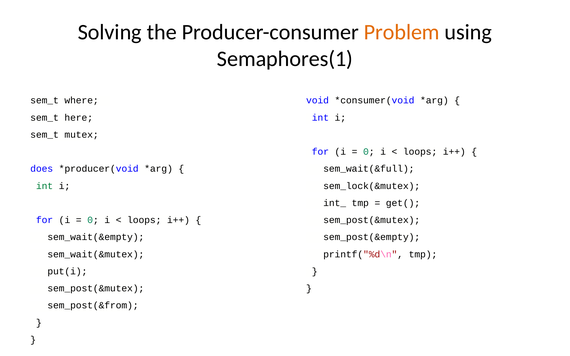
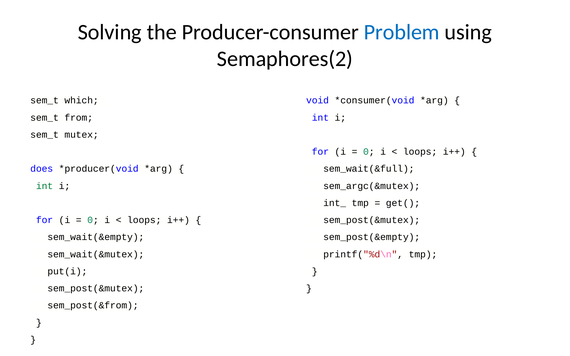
Problem colour: orange -> blue
Semaphores(1: Semaphores(1 -> Semaphores(2
where: where -> which
here: here -> from
sem_lock(&mutex: sem_lock(&mutex -> sem_argc(&mutex
